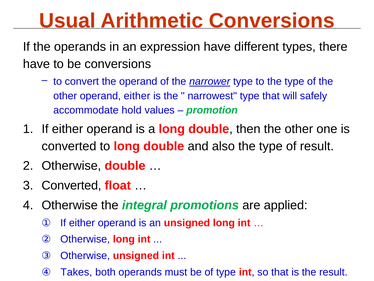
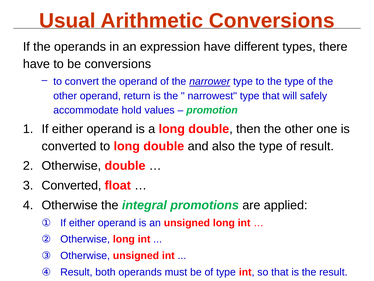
operand either: either -> return
Takes at (76, 272): Takes -> Result
